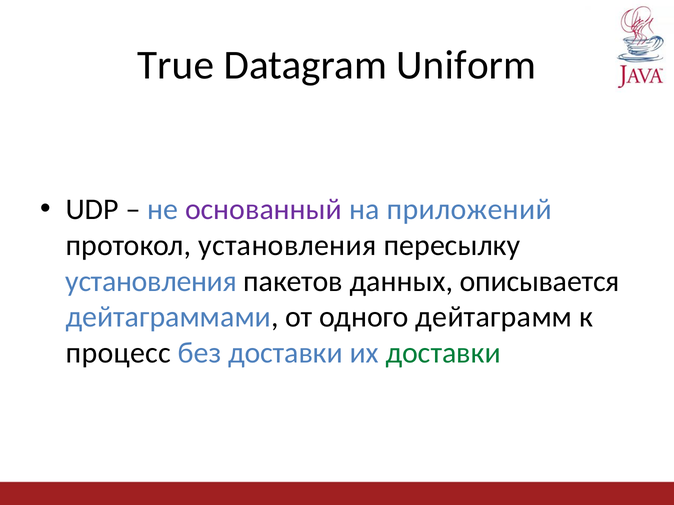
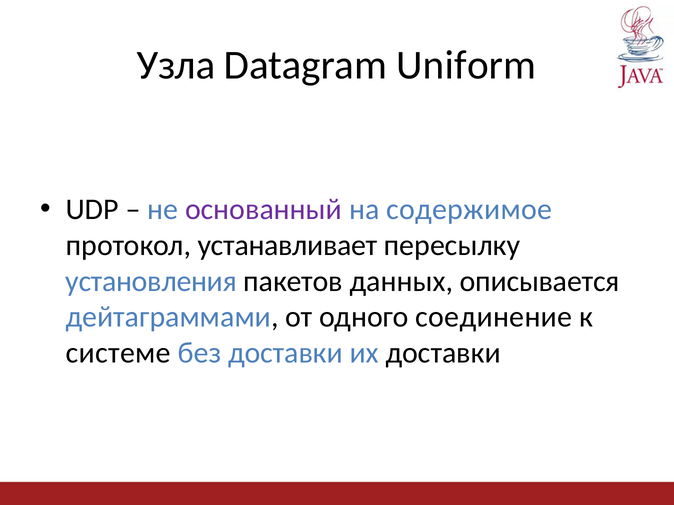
True: True -> Узла
приложений: приложений -> содержимое
протокол установления: установления -> устанавливает
дейтаграмм: дейтаграмм -> соединение
процесс: процесс -> системе
доставки at (443, 353) colour: green -> black
